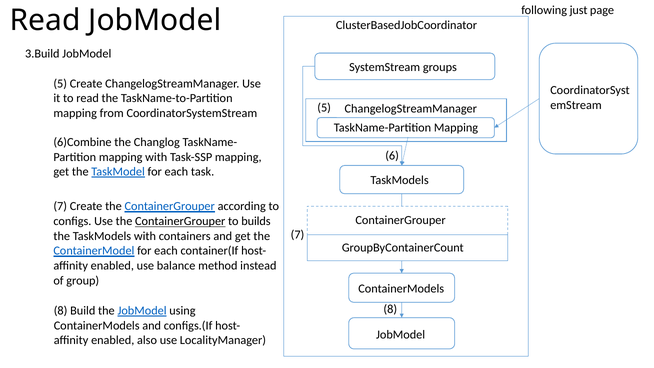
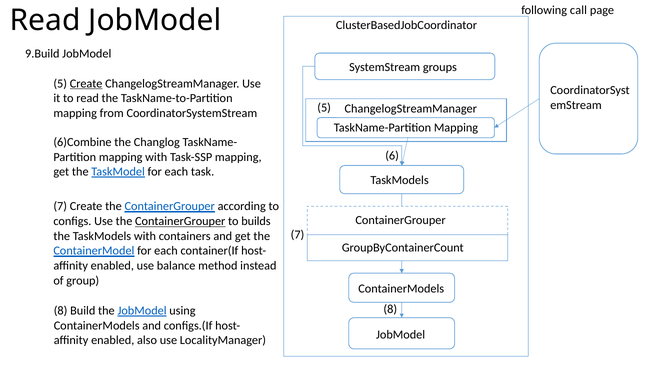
just: just -> call
3.Build: 3.Build -> 9.Build
Create at (86, 84) underline: none -> present
